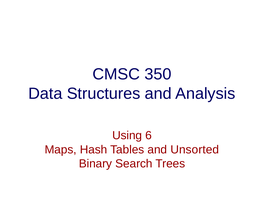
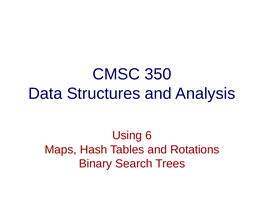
Unsorted: Unsorted -> Rotations
